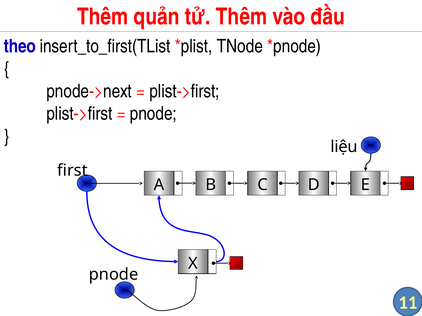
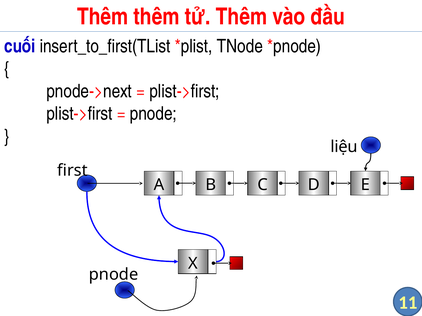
Thêm quản: quản -> thêm
theo: theo -> cuối
